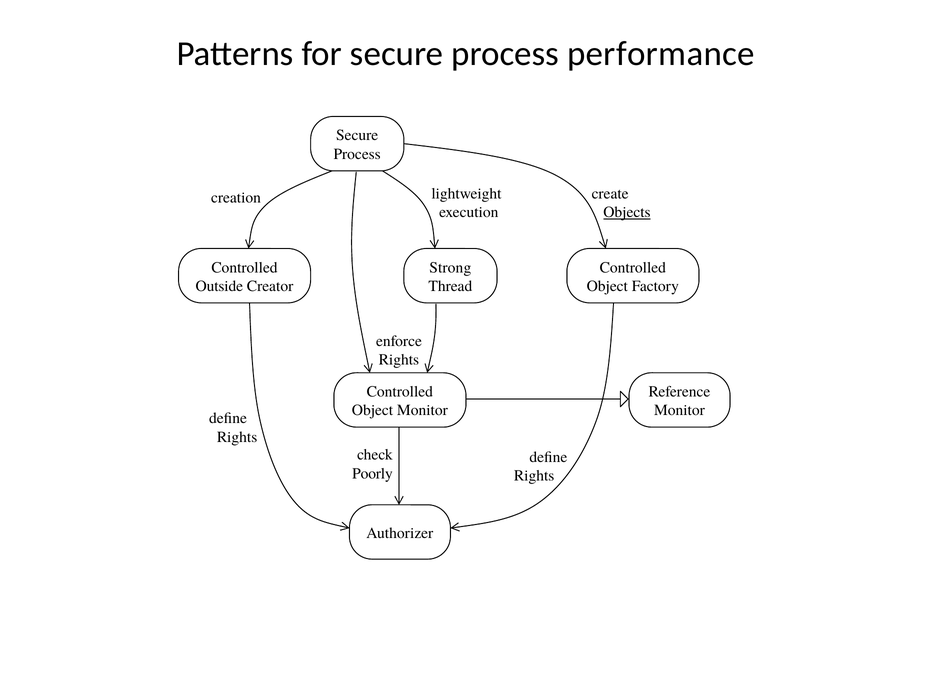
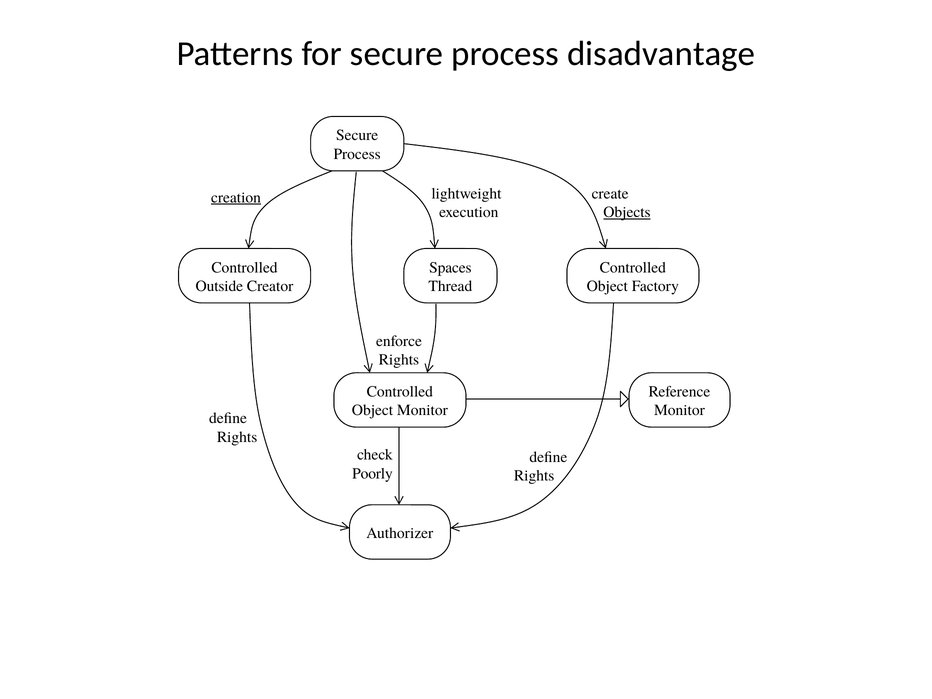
performance: performance -> disadvantage
creation underline: none -> present
Strong: Strong -> Spaces
